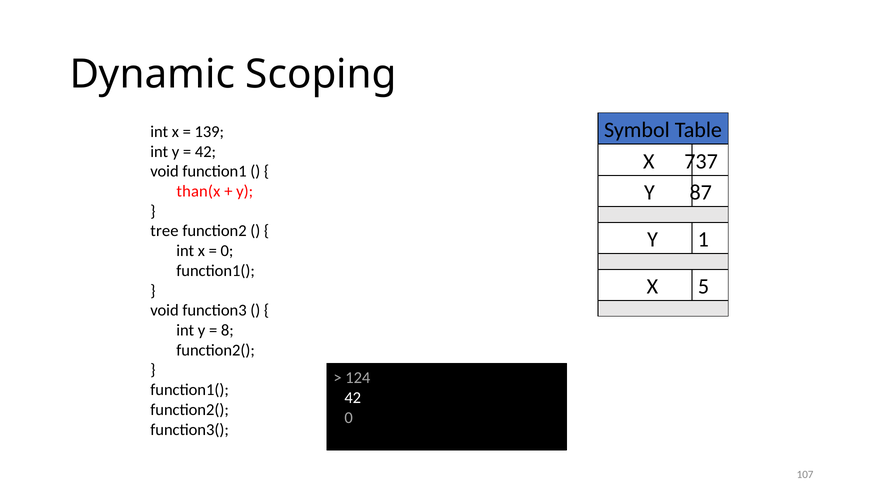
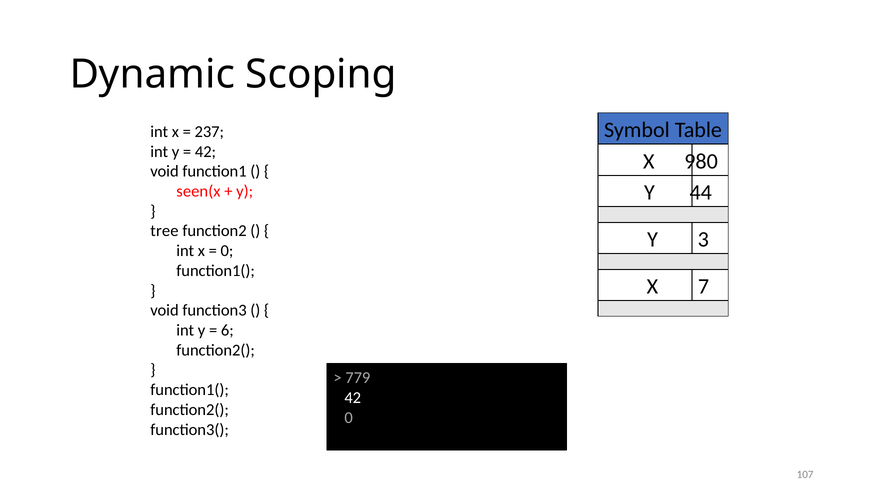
139: 139 -> 237
737: 737 -> 980
87: 87 -> 44
than(x: than(x -> seen(x
1: 1 -> 3
5: 5 -> 7
8: 8 -> 6
124: 124 -> 779
